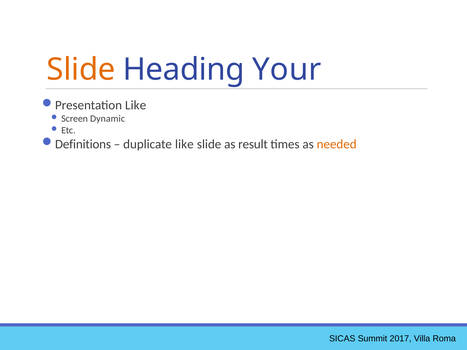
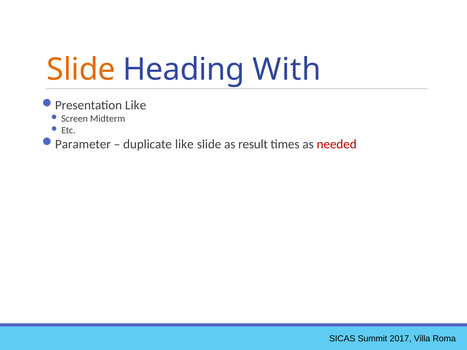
Your: Your -> With
Dynamic: Dynamic -> Midterm
Definitions: Definitions -> Parameter
needed colour: orange -> red
